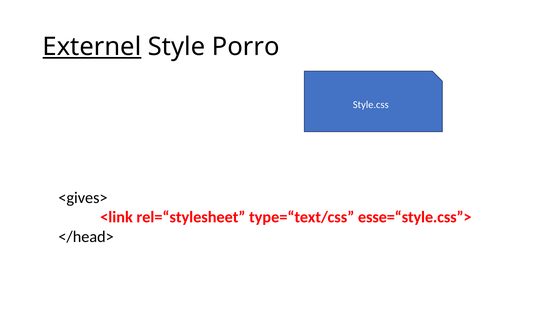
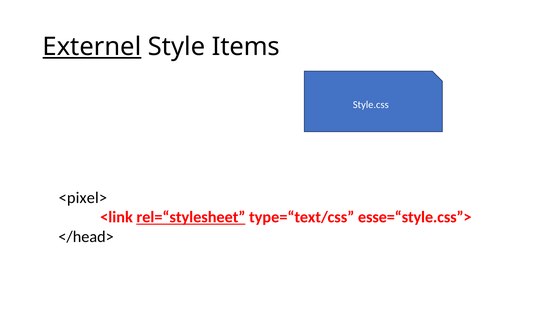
Porro: Porro -> Items
<gives>: <gives> -> <pixel>
rel=“stylesheet underline: none -> present
